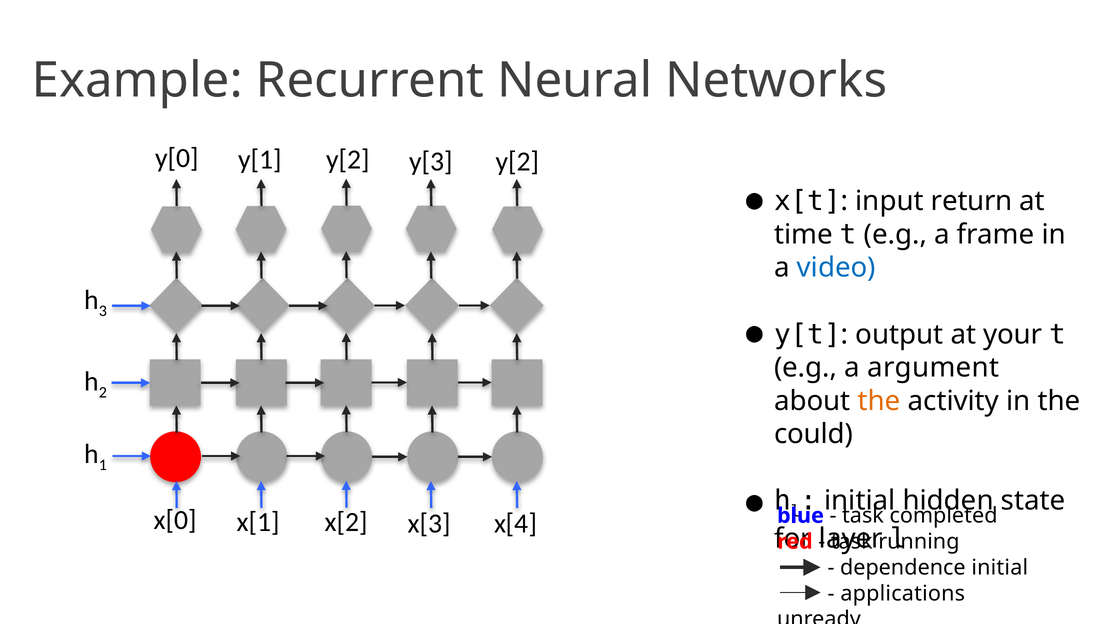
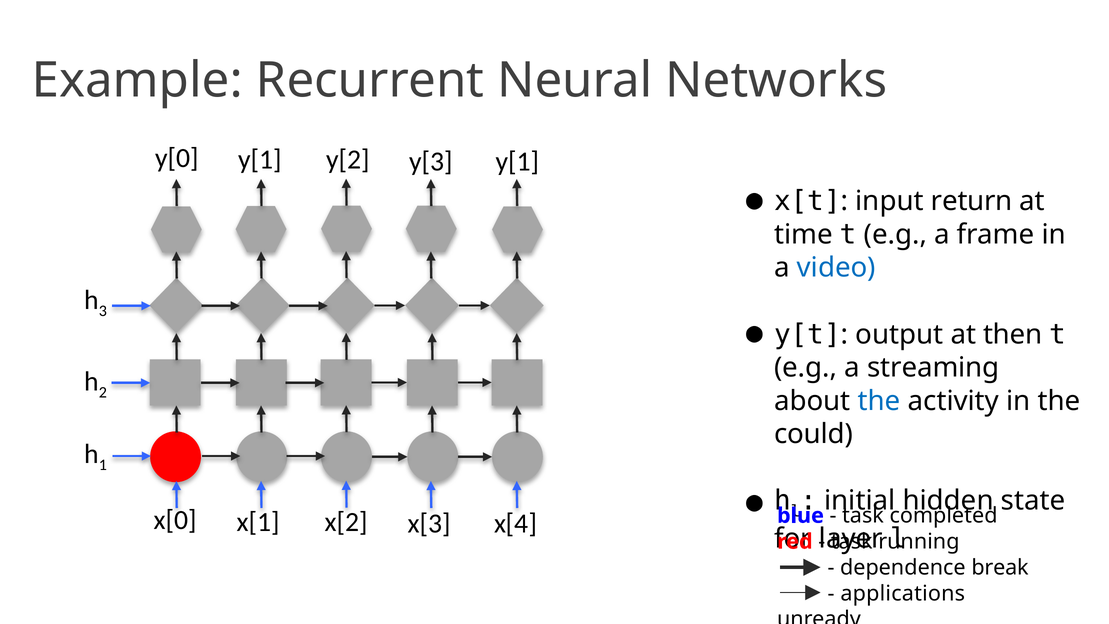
y[3 y[2: y[2 -> y[1
your: your -> then
argument: argument -> streaming
the at (879, 401) colour: orange -> blue
dependence initial: initial -> break
